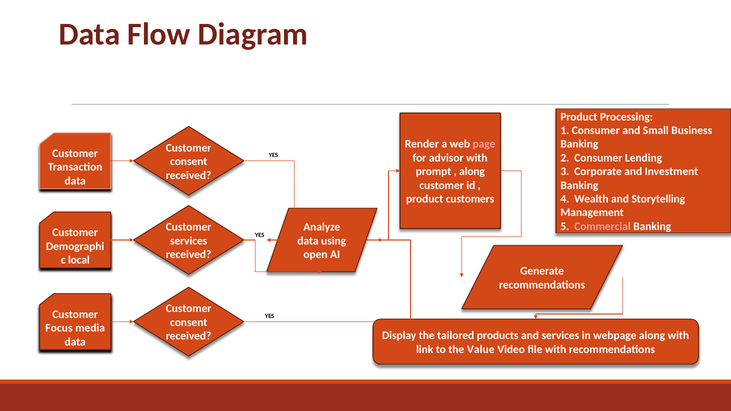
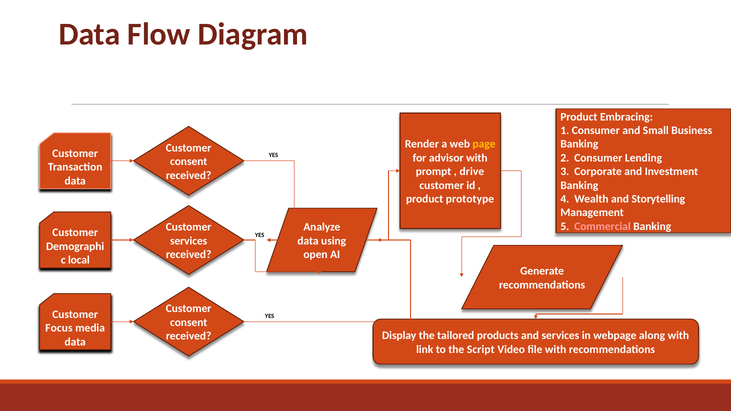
Processing: Processing -> Embracing
page colour: pink -> yellow
along at (472, 172): along -> drive
customers: customers -> prototype
Value: Value -> Script
